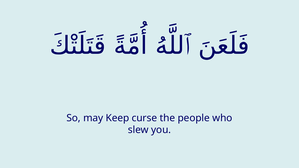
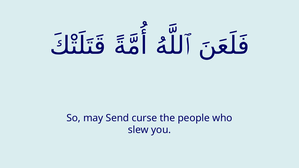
Keep: Keep -> Send
